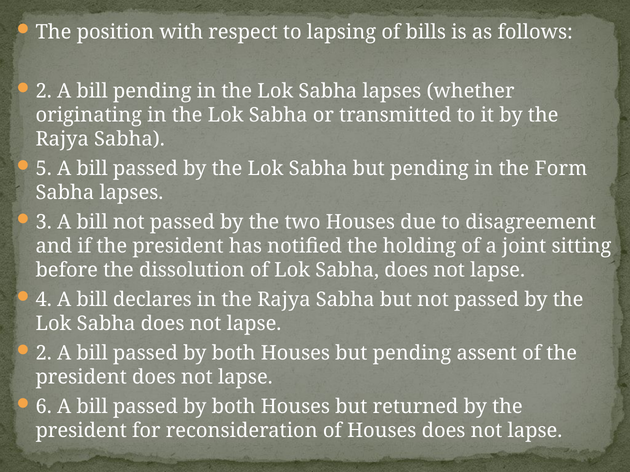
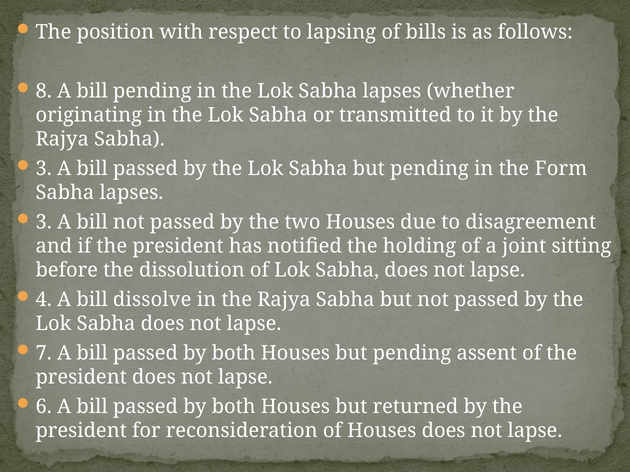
2 at (44, 91): 2 -> 8
5 at (44, 169): 5 -> 3
declares: declares -> dissolve
2 at (44, 353): 2 -> 7
